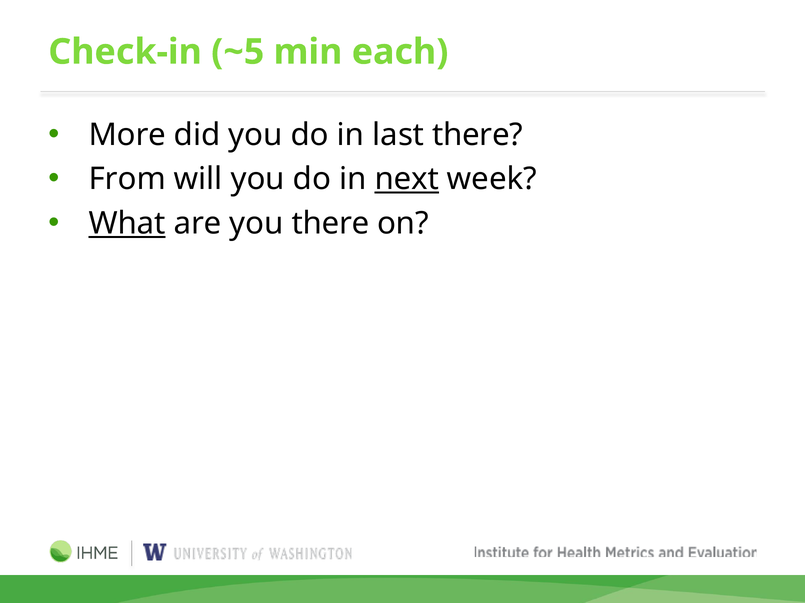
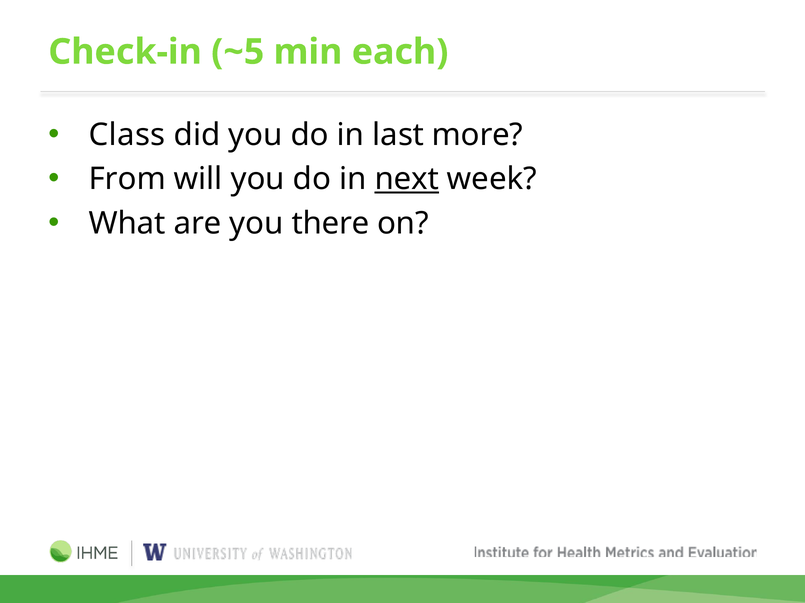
More: More -> Class
last there: there -> more
What underline: present -> none
